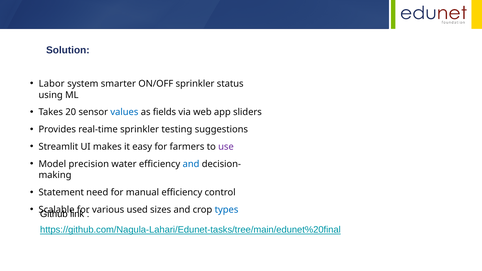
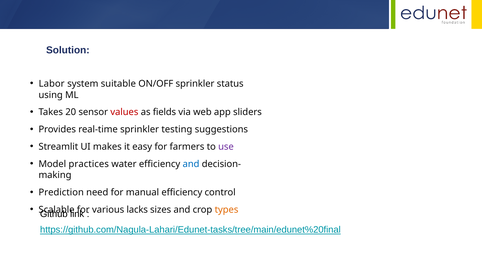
smarter: smarter -> suitable
values colour: blue -> red
precision: precision -> practices
Statement: Statement -> Prediction
used: used -> lacks
types colour: blue -> orange
